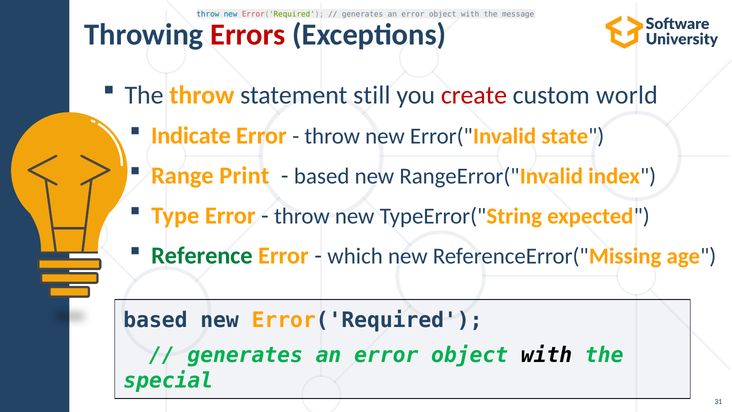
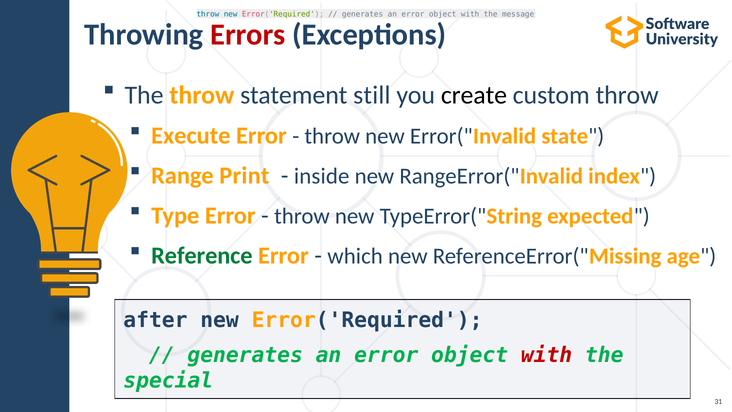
create colour: red -> black
custom world: world -> throw
Indicate: Indicate -> Execute
based at (322, 176): based -> inside
based at (155, 320): based -> after
with at (547, 355) colour: black -> red
